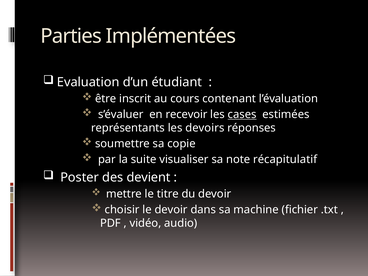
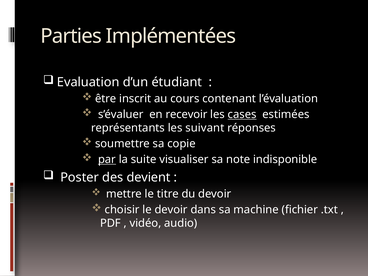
devoirs: devoirs -> suivant
par underline: none -> present
récapitulatif: récapitulatif -> indisponible
